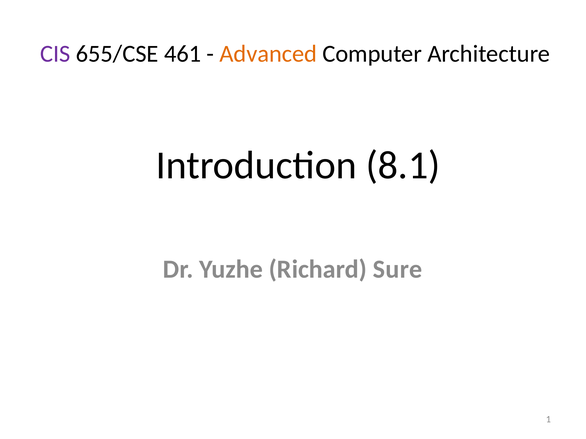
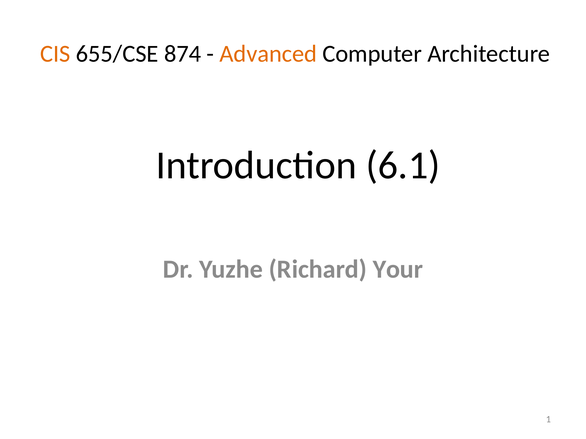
CIS colour: purple -> orange
461: 461 -> 874
8.1: 8.1 -> 6.1
Sure: Sure -> Your
